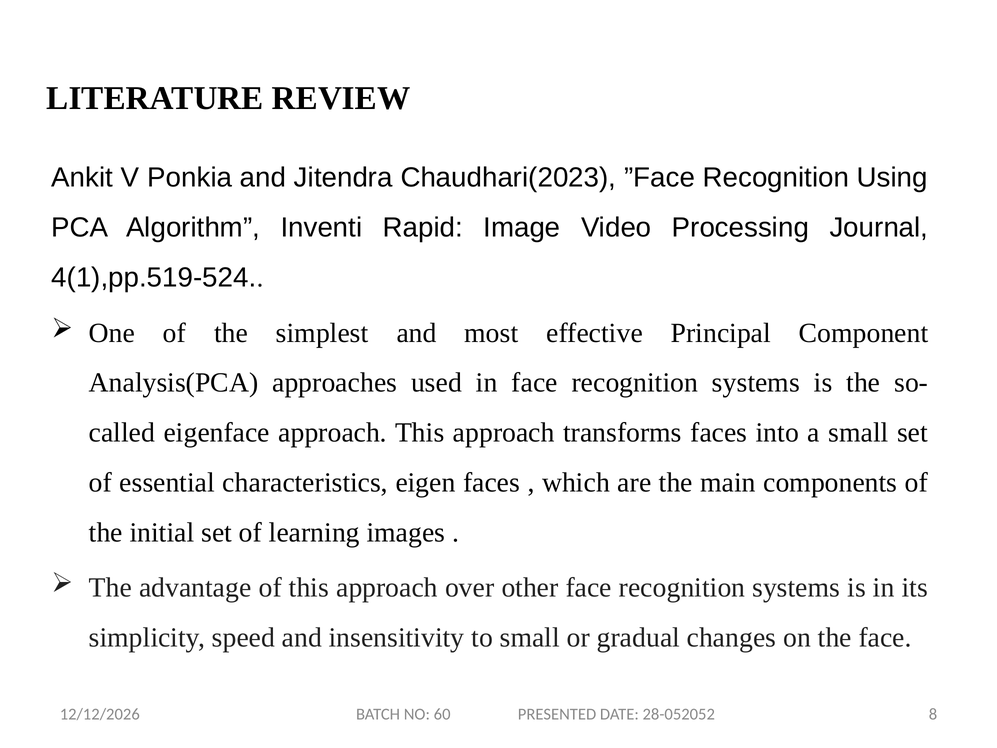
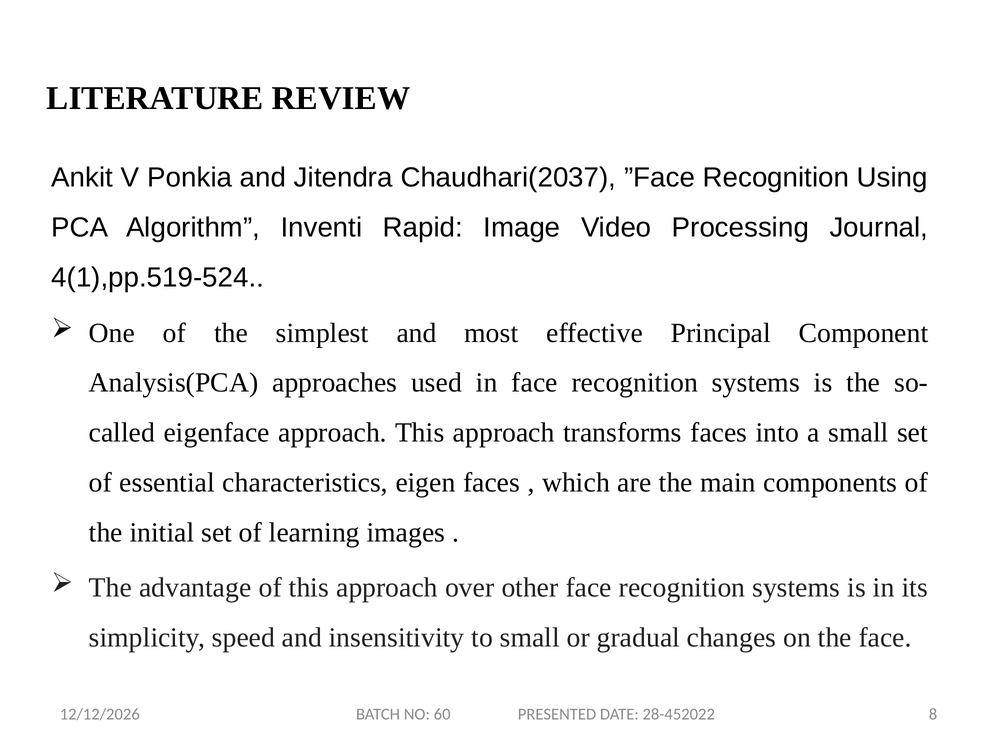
Chaudhari(2023: Chaudhari(2023 -> Chaudhari(2037
28-052052: 28-052052 -> 28-452022
